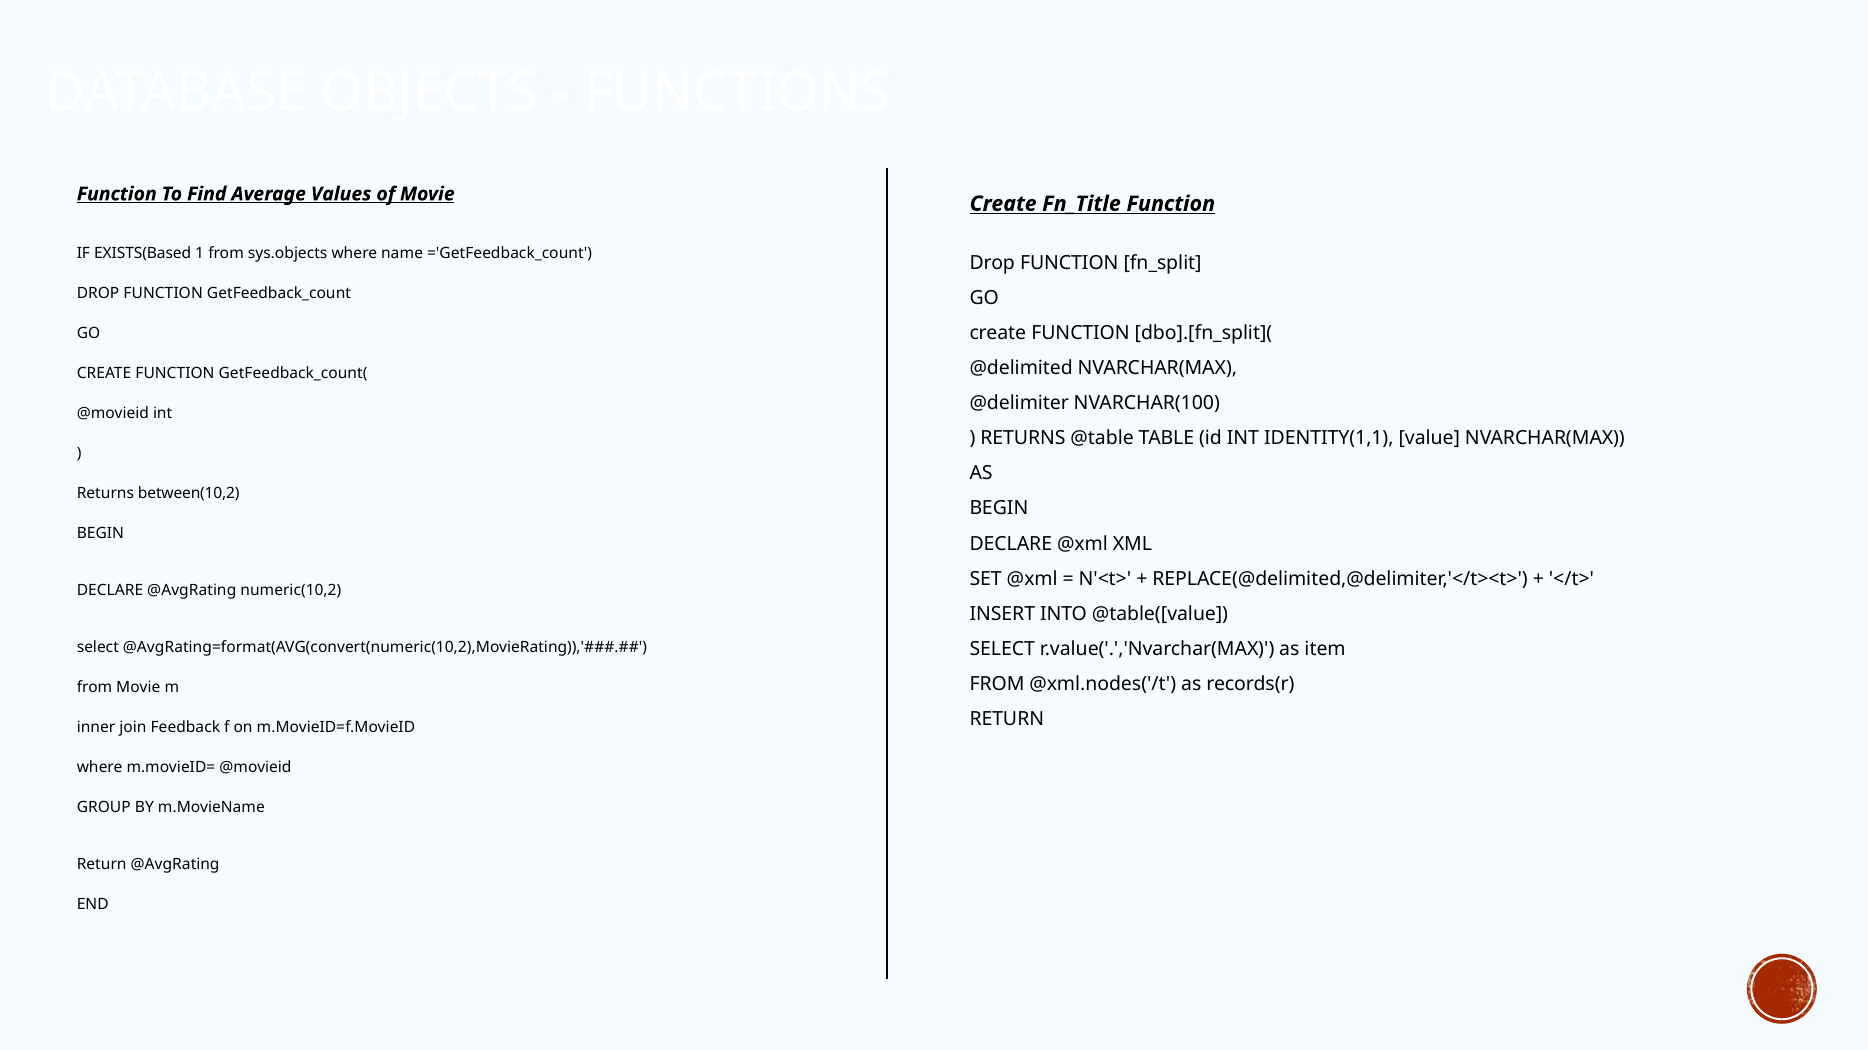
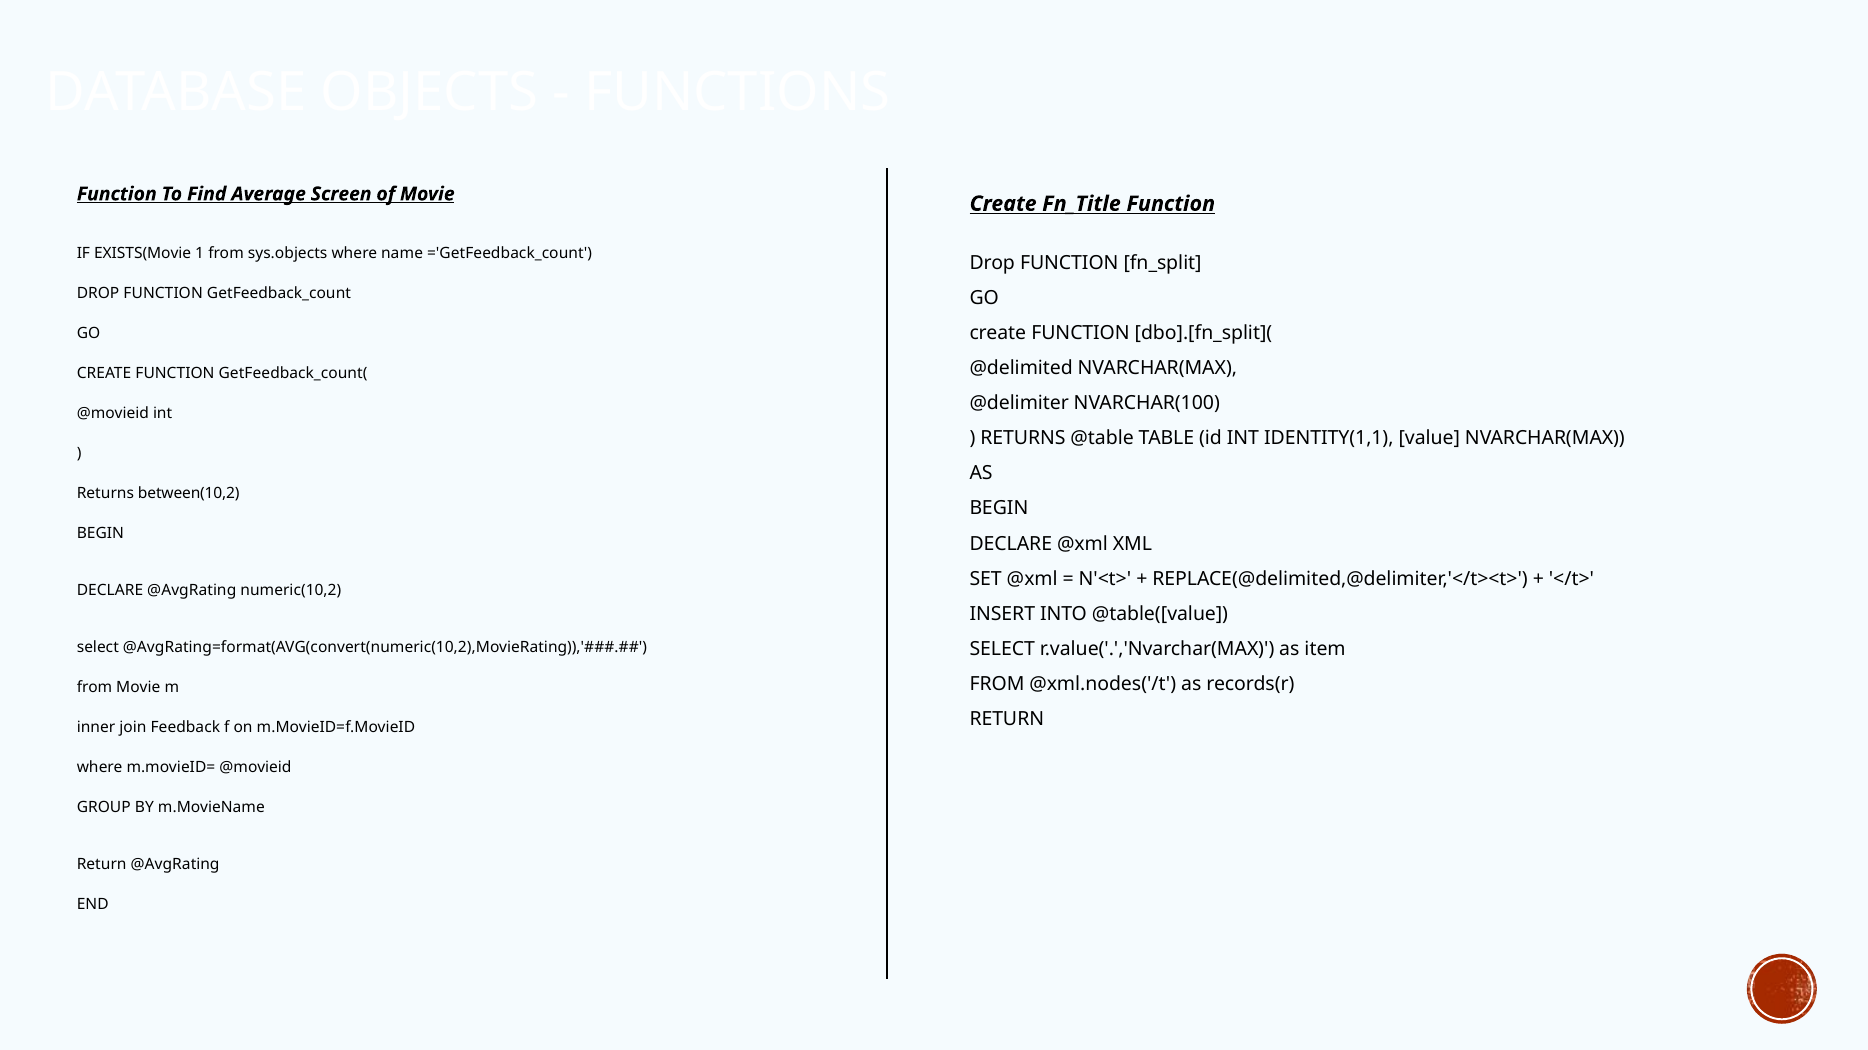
Values: Values -> Screen
EXISTS(Based: EXISTS(Based -> EXISTS(Movie
